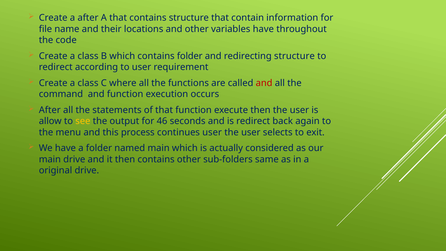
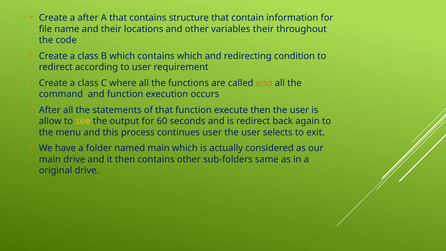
variables have: have -> their
contains folder: folder -> which
redirecting structure: structure -> condition
and at (264, 83) colour: red -> orange
46: 46 -> 60
